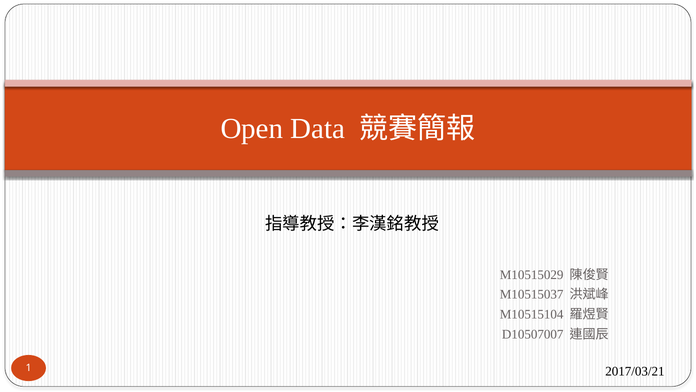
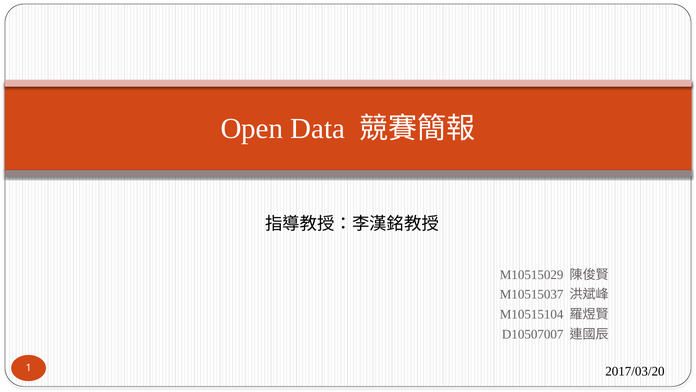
2017/03/21: 2017/03/21 -> 2017/03/20
